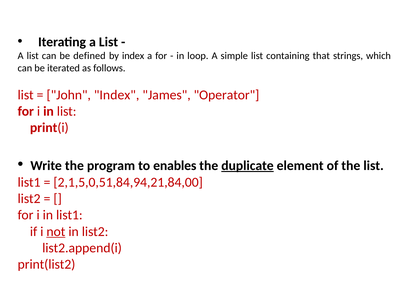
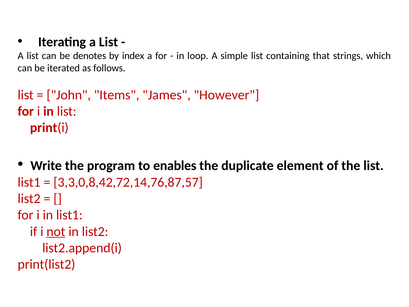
defined: defined -> denotes
John Index: Index -> Items
Operator: Operator -> However
duplicate underline: present -> none
2,1,5,0,51,84,94,21,84,00: 2,1,5,0,51,84,94,21,84,00 -> 3,3,0,8,42,72,14,76,87,57
